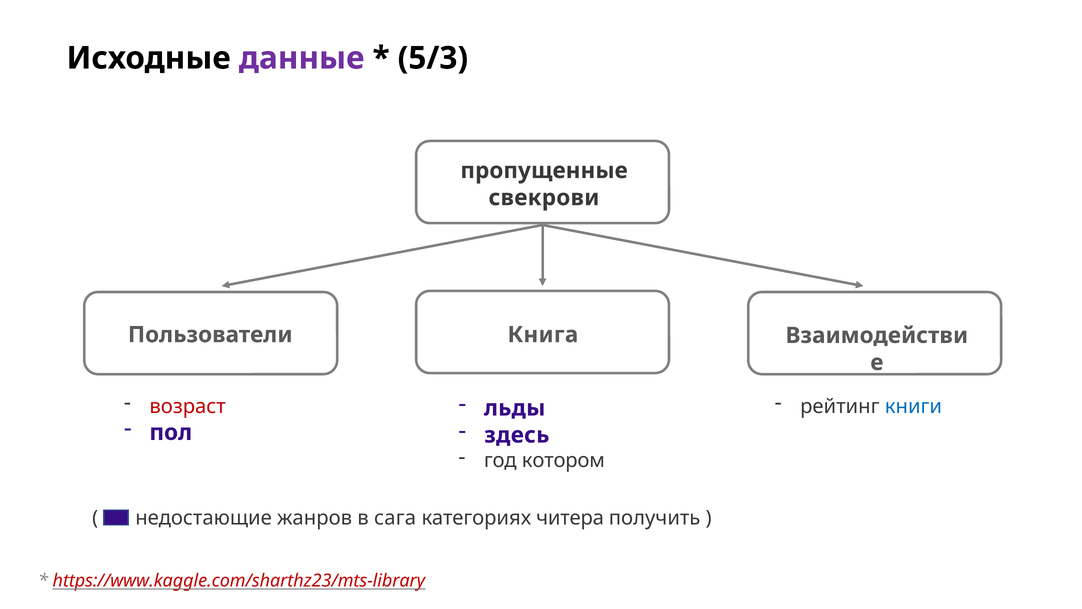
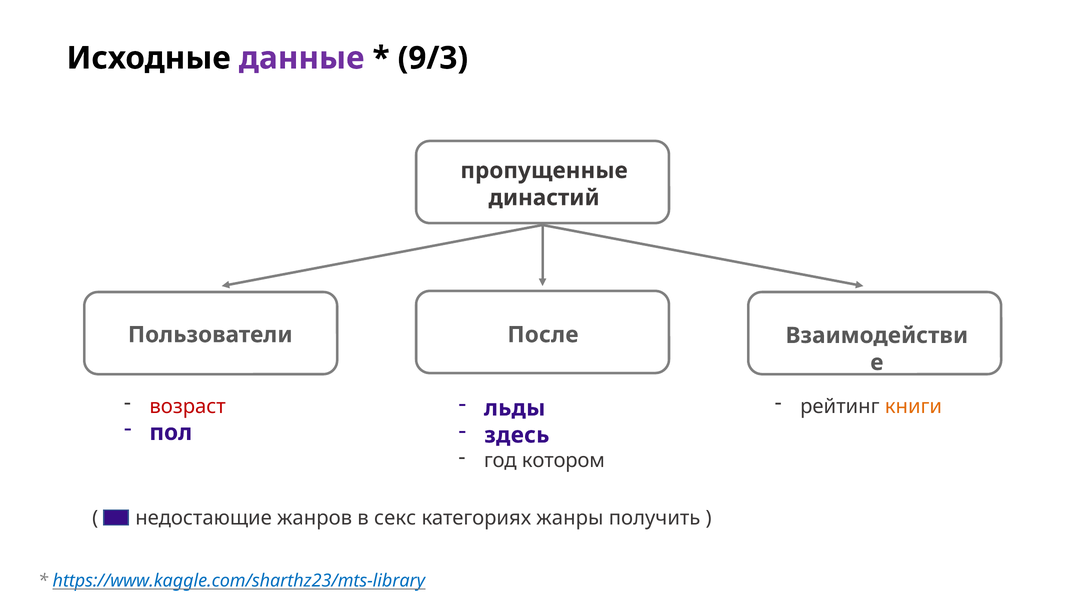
5/3: 5/3 -> 9/3
свекрови: свекрови -> династий
Книга: Книга -> После
книги colour: blue -> orange
сага: сага -> секс
читера: читера -> жанры
https://www.kaggle.com/sharthz23/mts-library colour: red -> blue
